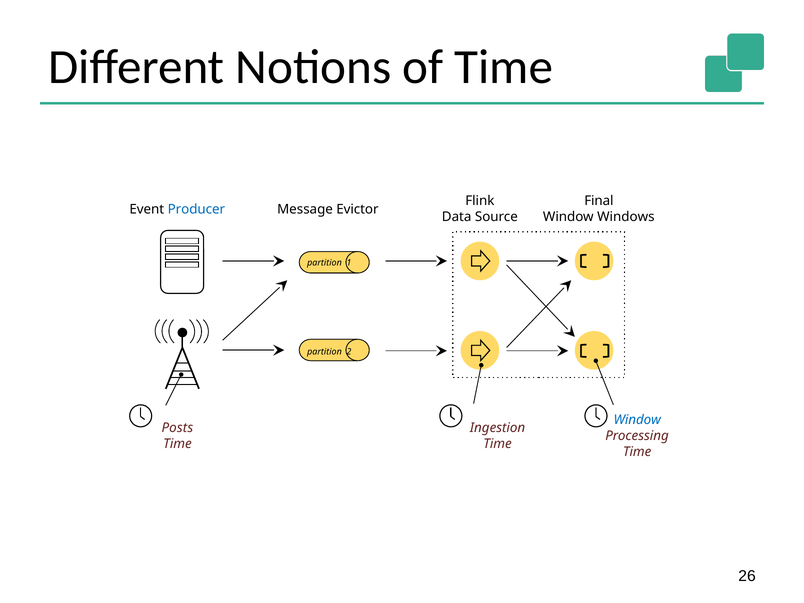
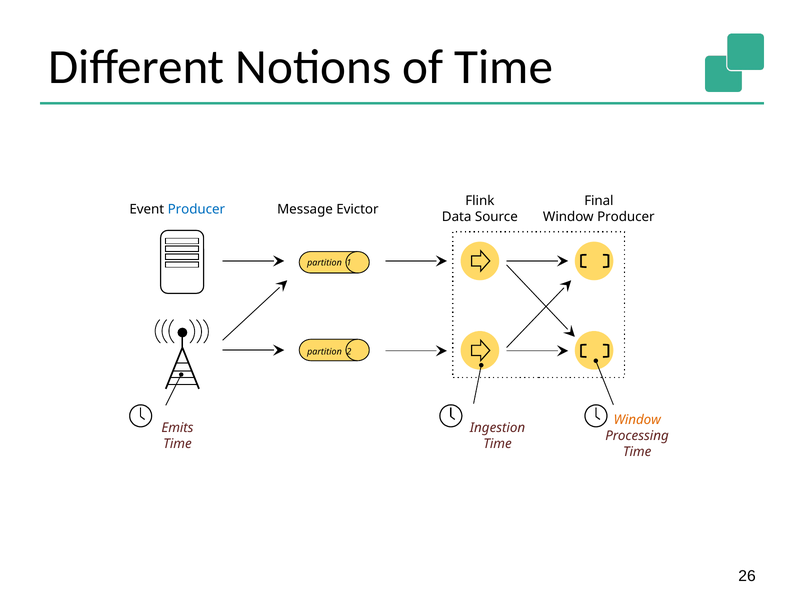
Window Windows: Windows -> Producer
Window at (637, 420) colour: blue -> orange
Posts: Posts -> Emits
